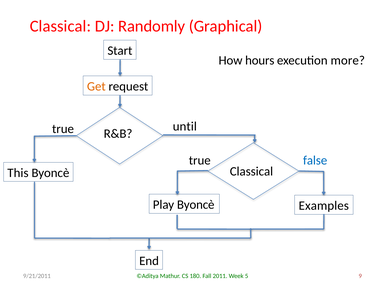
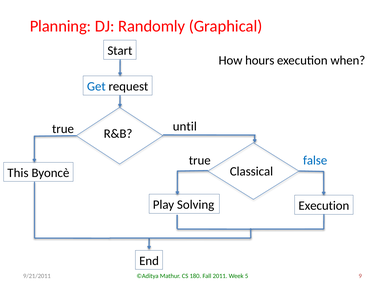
Classical at (60, 26): Classical -> Planning
more: more -> when
Get colour: orange -> blue
Play Byoncè: Byoncè -> Solving
Examples at (324, 206): Examples -> Execution
